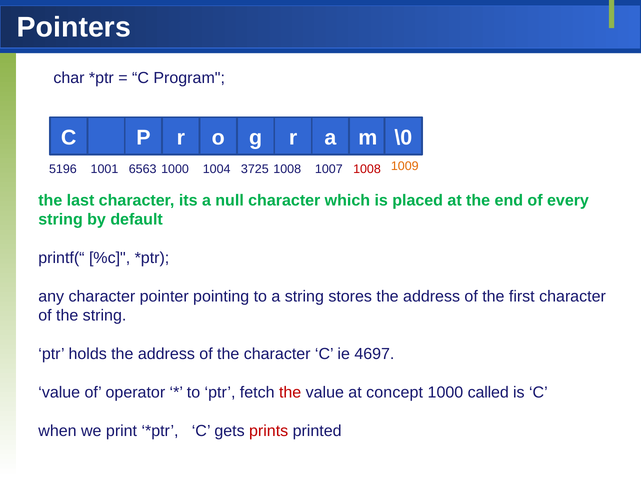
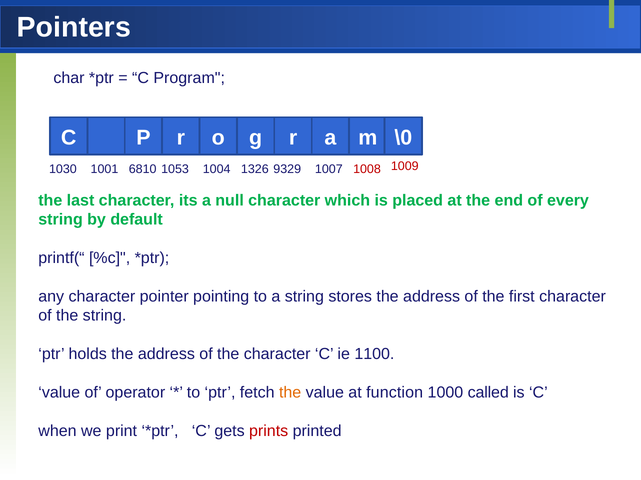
1009 colour: orange -> red
5196: 5196 -> 1030
6563: 6563 -> 6810
1000 at (175, 170): 1000 -> 1053
3725: 3725 -> 1326
1008 at (287, 170): 1008 -> 9329
4697: 4697 -> 1100
the at (290, 393) colour: red -> orange
concept: concept -> function
